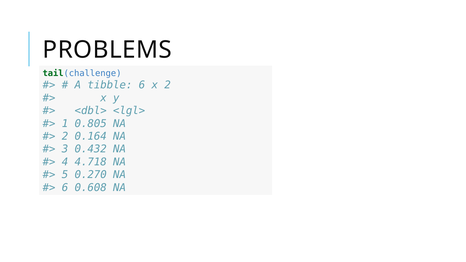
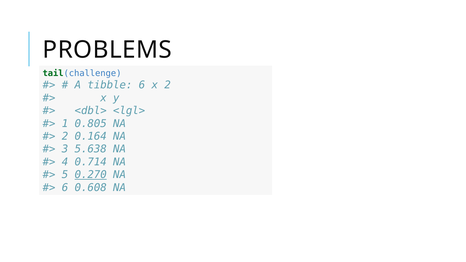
0.432: 0.432 -> 5.638
4.718: 4.718 -> 0.714
0.270 underline: none -> present
